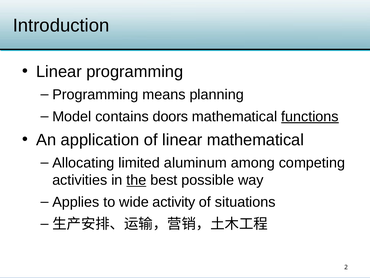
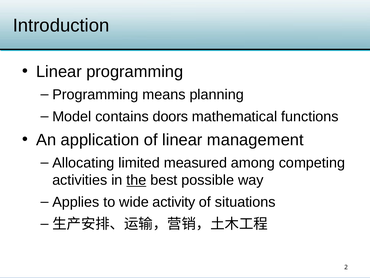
functions underline: present -> none
linear mathematical: mathematical -> management
aluminum: aluminum -> measured
